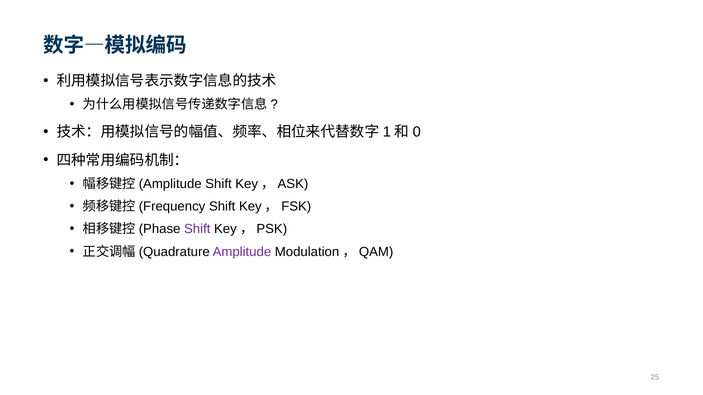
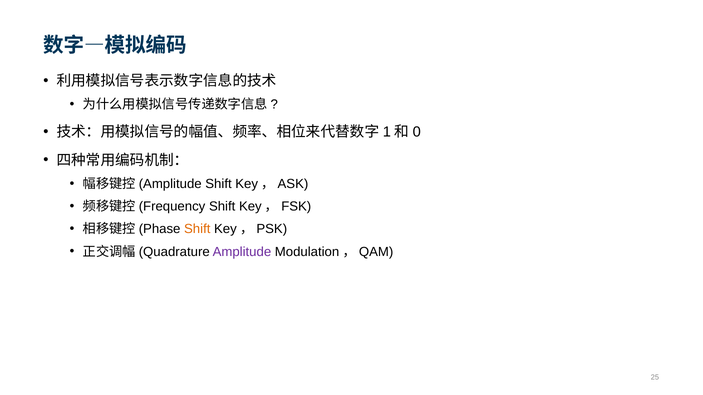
Shift at (197, 229) colour: purple -> orange
